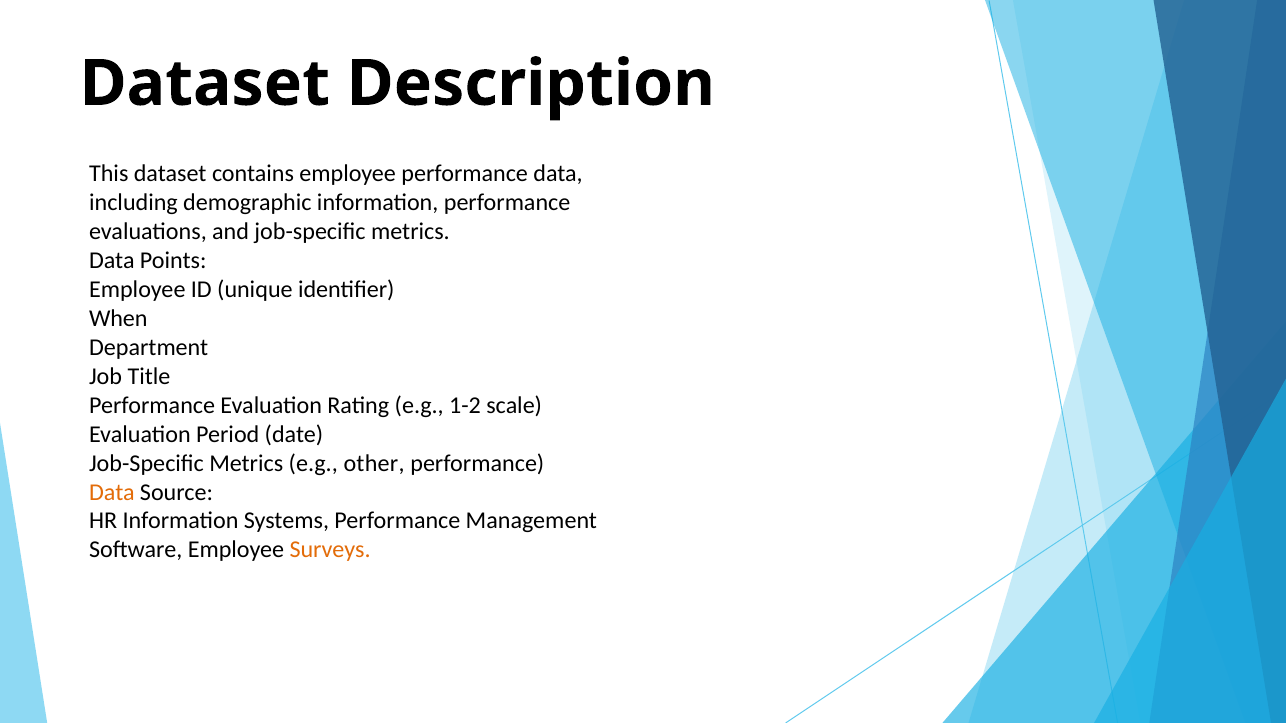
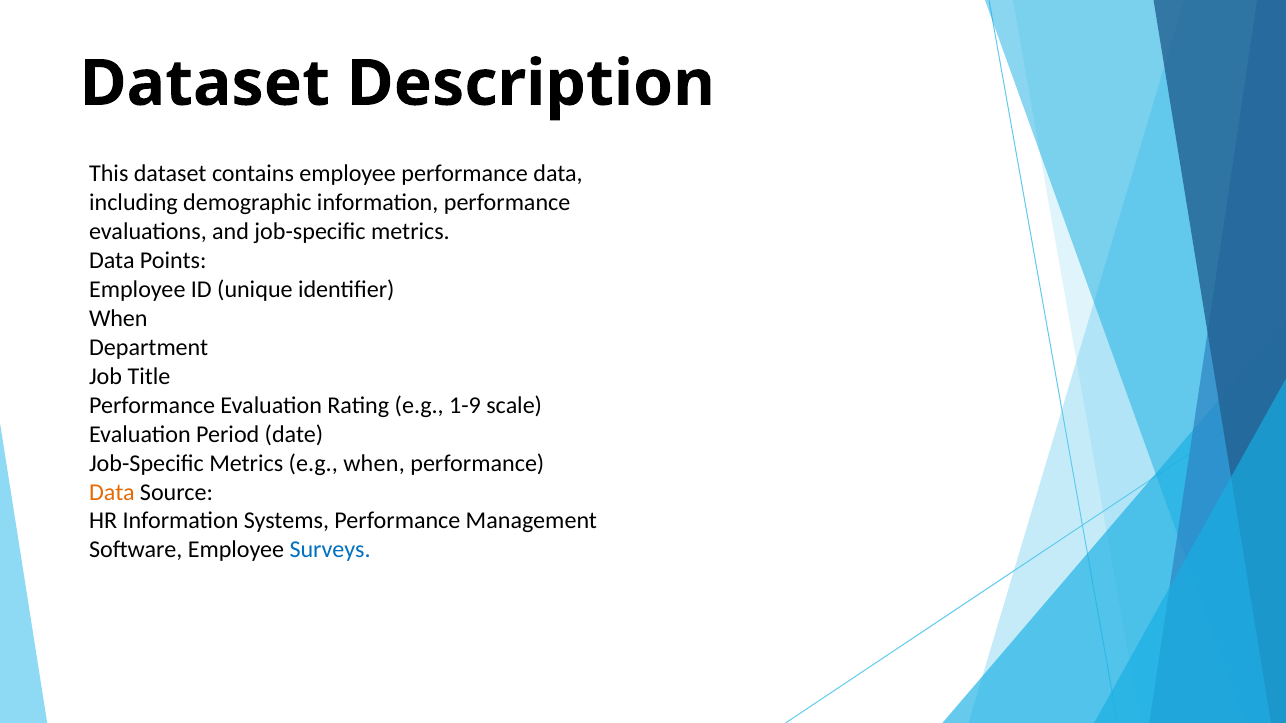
1-2: 1-2 -> 1-9
e.g other: other -> when
Surveys colour: orange -> blue
